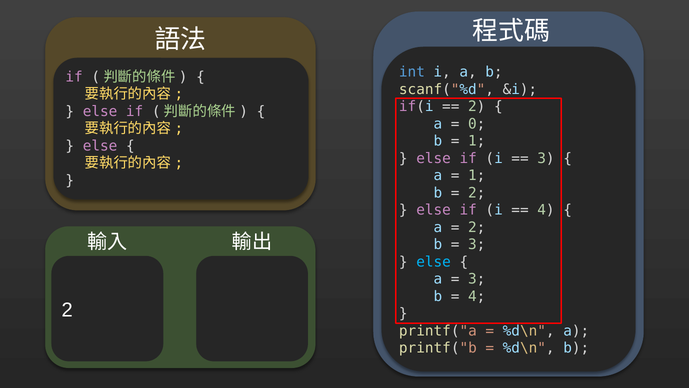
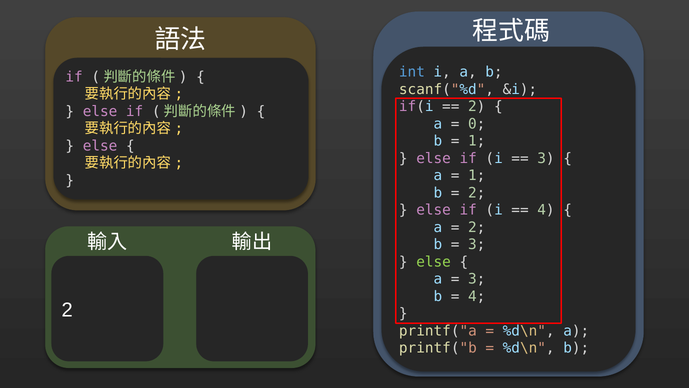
else at (434, 262) colour: light blue -> light green
